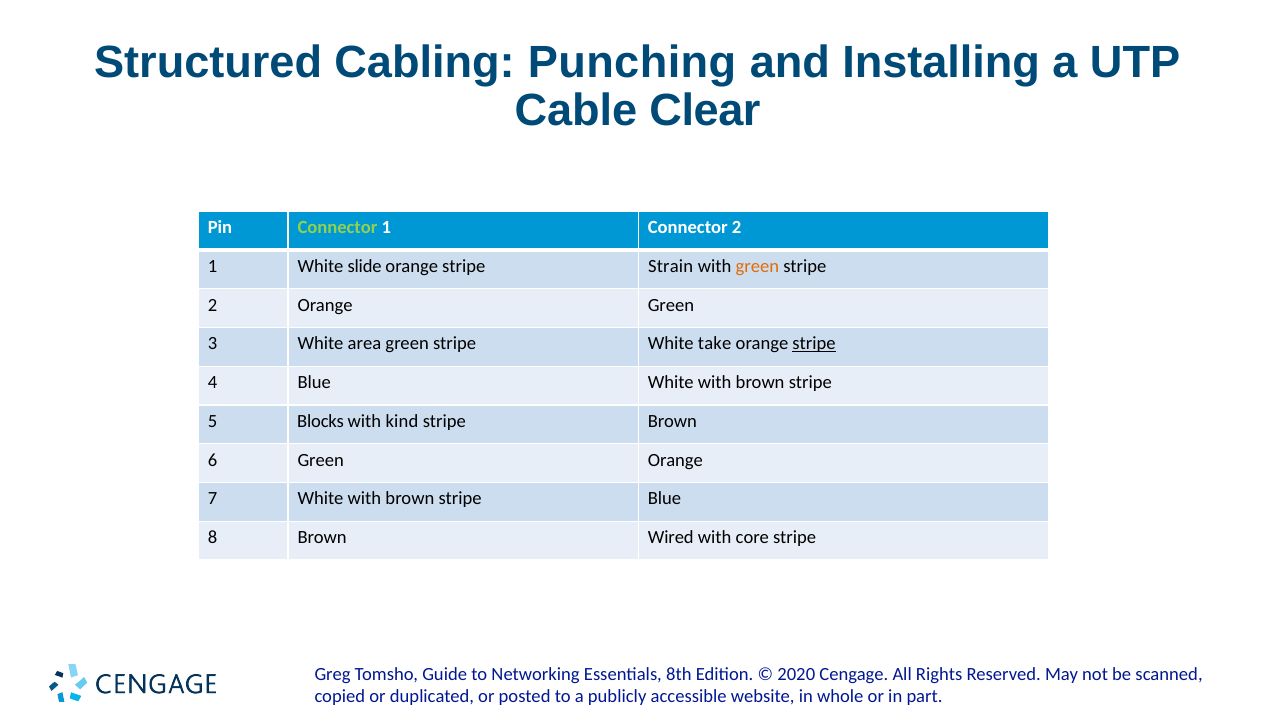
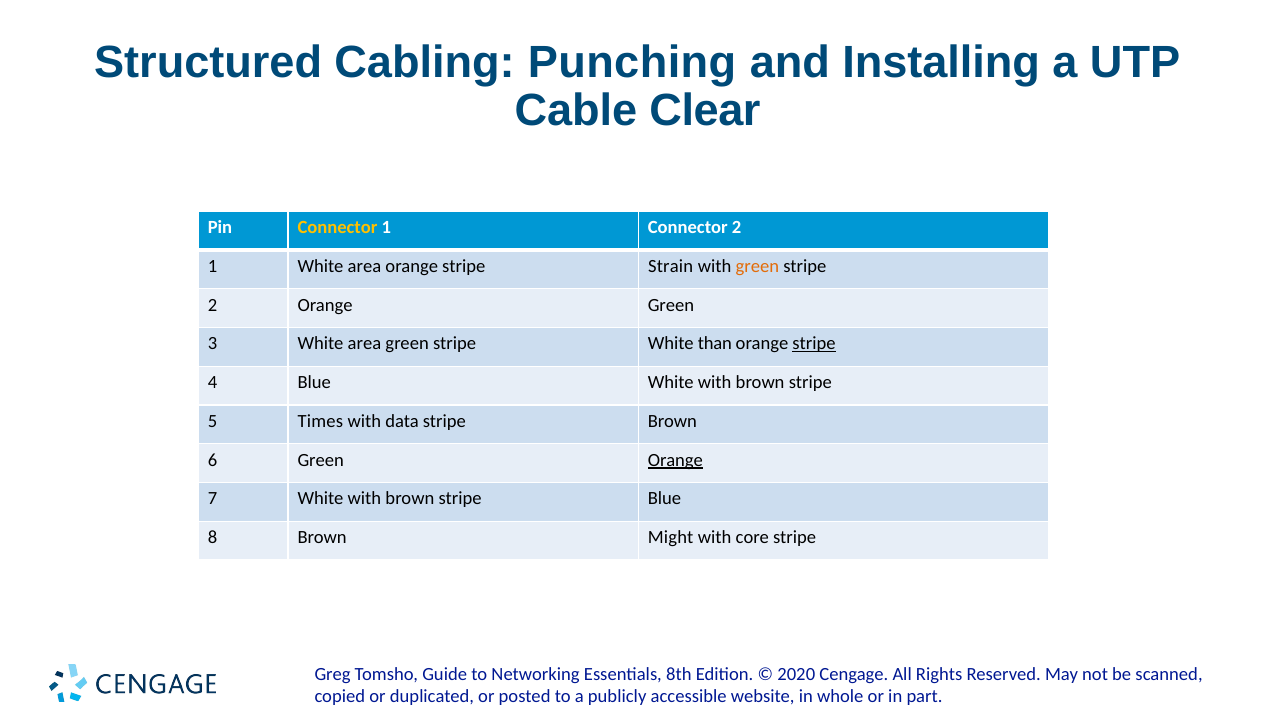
Connector at (337, 228) colour: light green -> yellow
1 White slide: slide -> area
take: take -> than
Blocks: Blocks -> Times
kind: kind -> data
Orange at (675, 460) underline: none -> present
Wired: Wired -> Might
